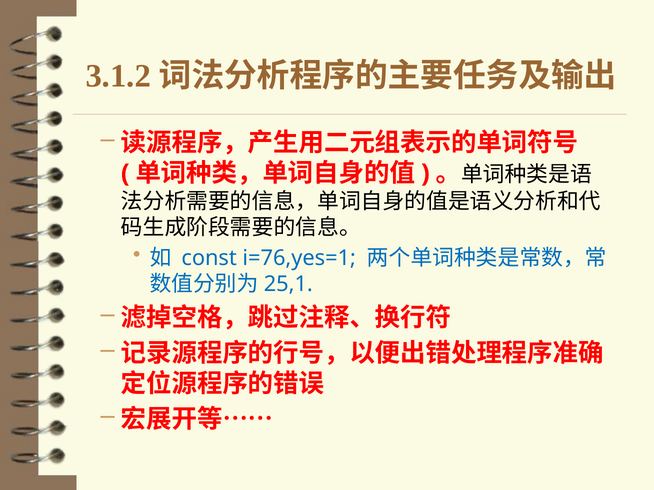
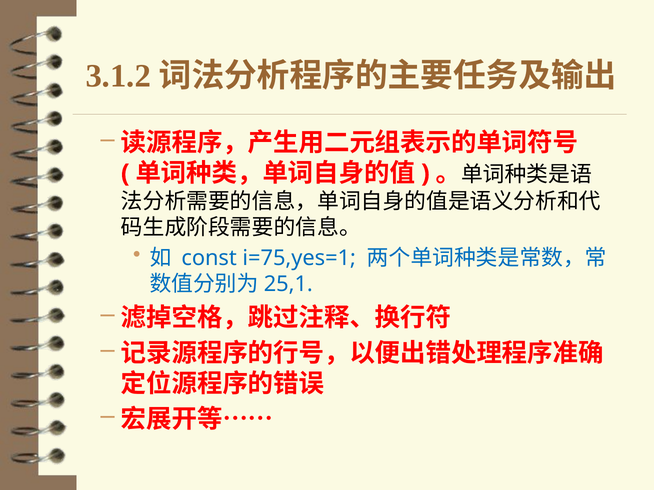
i=76,yes=1: i=76,yes=1 -> i=75,yes=1
